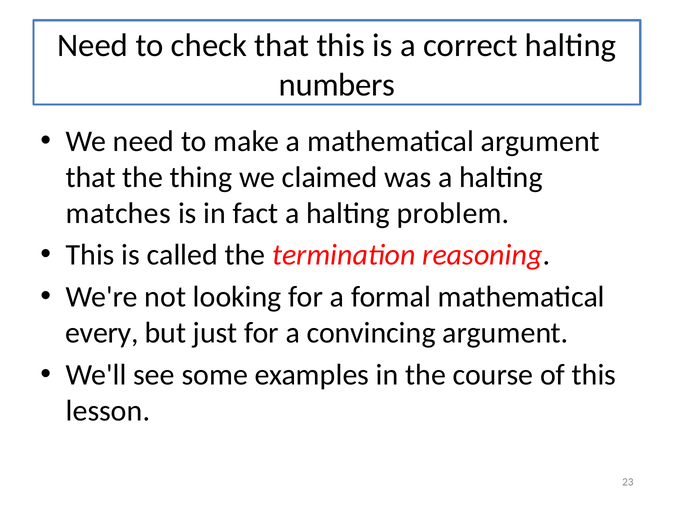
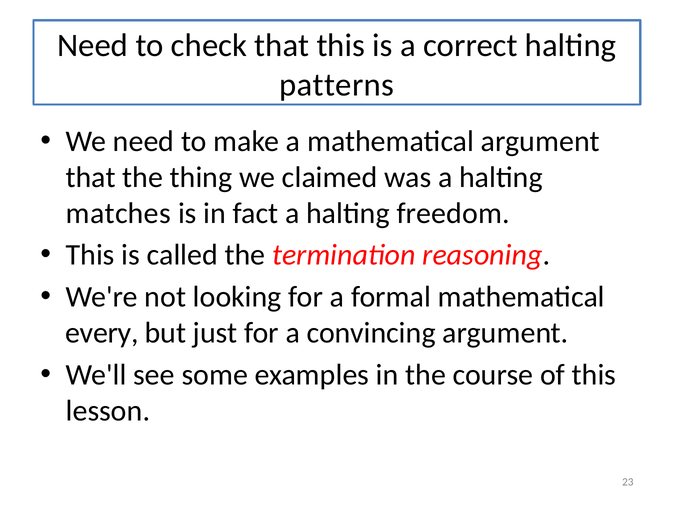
numbers: numbers -> patterns
problem: problem -> freedom
